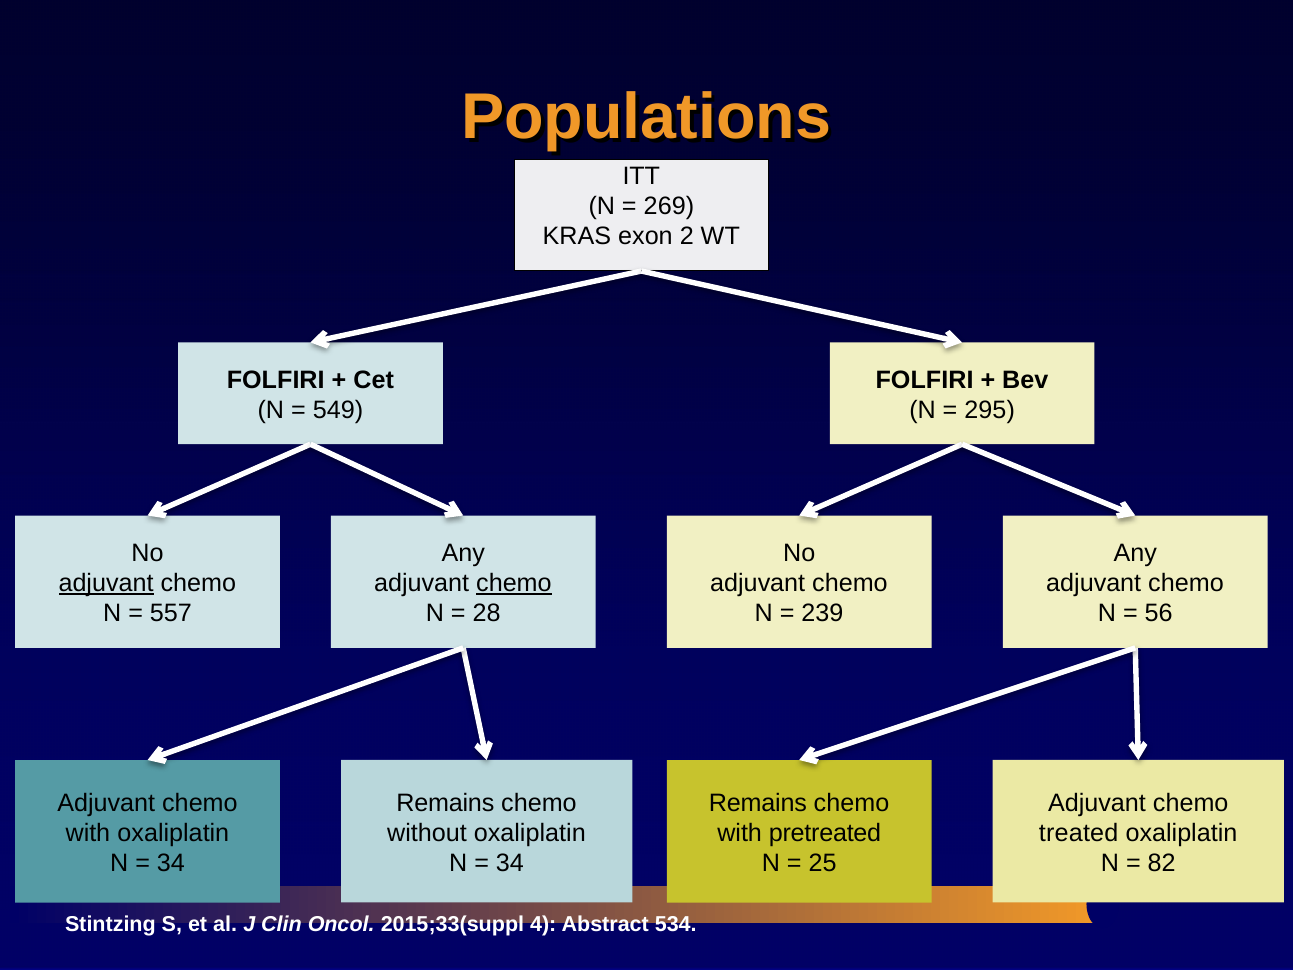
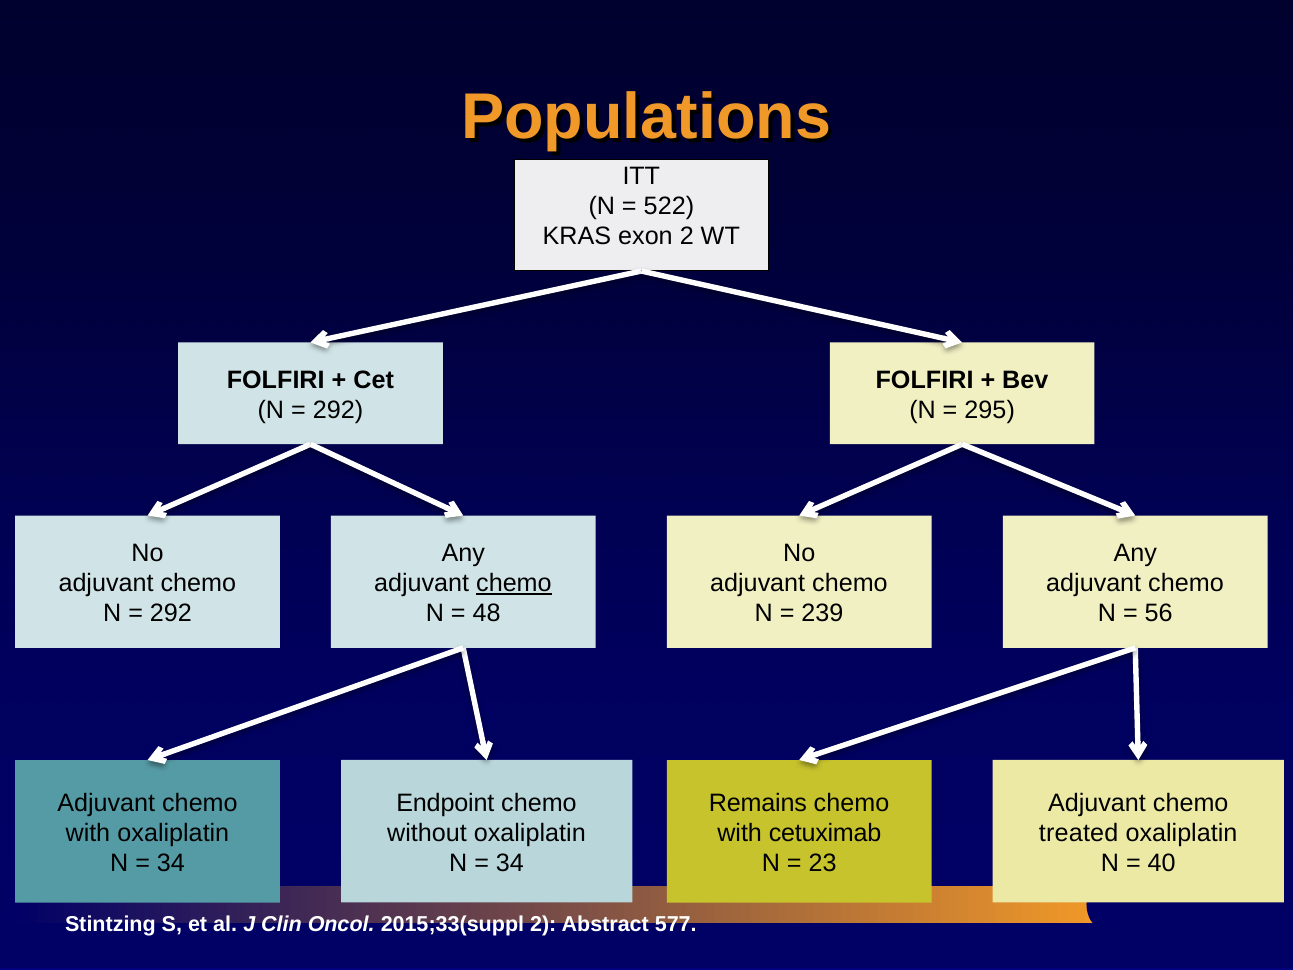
269: 269 -> 522
549 at (338, 410): 549 -> 292
adjuvant at (106, 583) underline: present -> none
557 at (171, 613): 557 -> 292
28: 28 -> 48
Remains at (445, 803): Remains -> Endpoint
pretreated: pretreated -> cetuximab
82: 82 -> 40
25: 25 -> 23
2015;33(suppl 4: 4 -> 2
534: 534 -> 577
